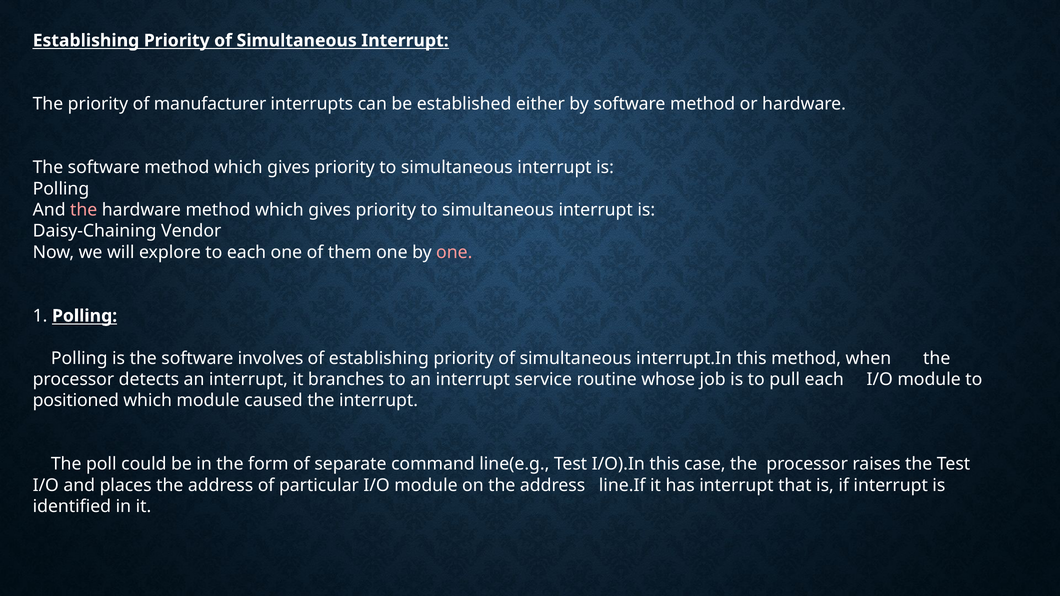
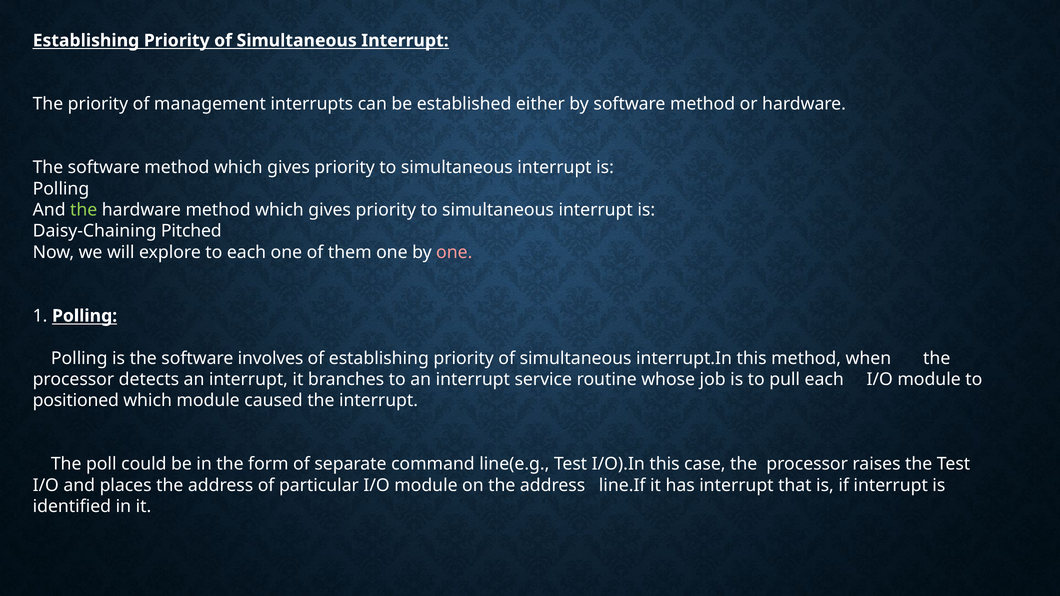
manufacturer: manufacturer -> management
the at (84, 210) colour: pink -> light green
Vendor: Vendor -> Pitched
